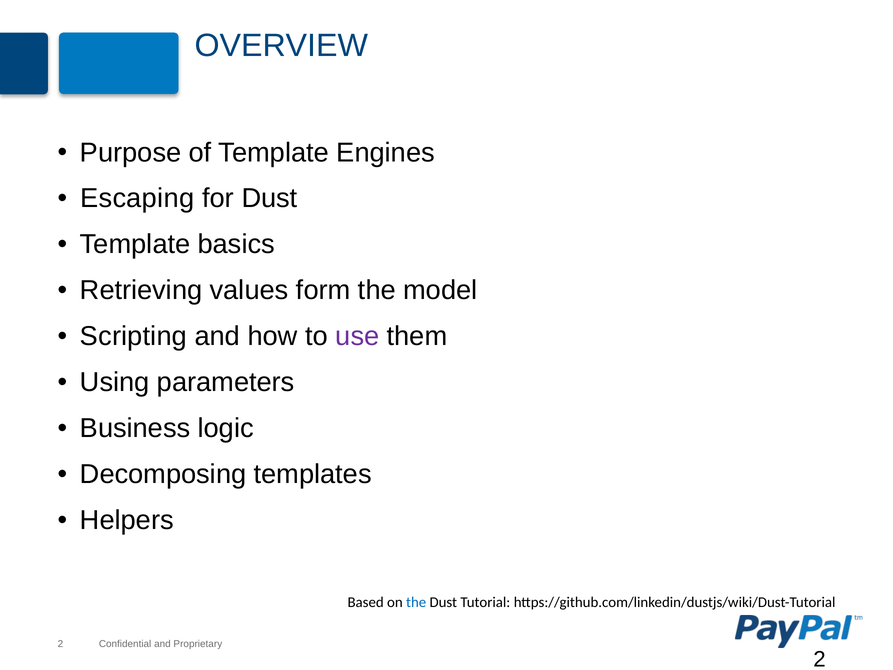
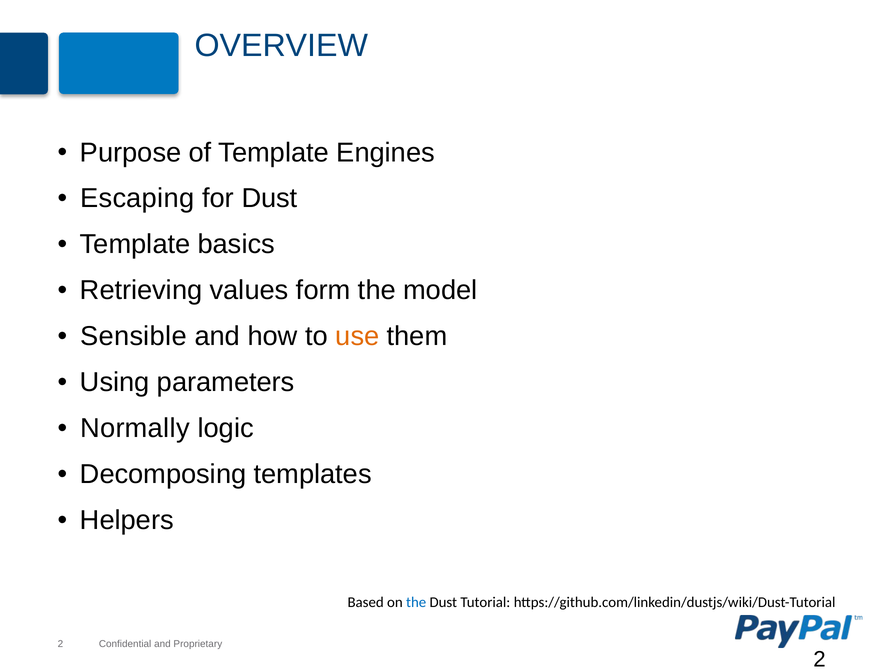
Scripting: Scripting -> Sensible
use colour: purple -> orange
Business: Business -> Normally
